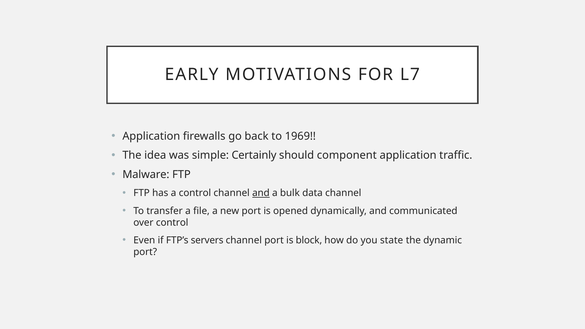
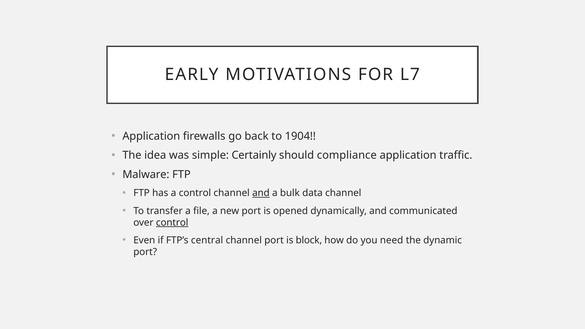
1969: 1969 -> 1904
component: component -> compliance
control at (172, 223) underline: none -> present
servers: servers -> central
state: state -> need
